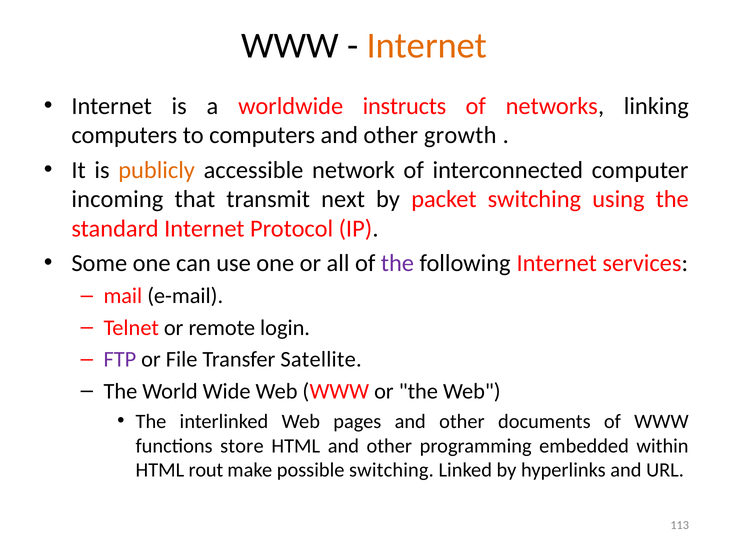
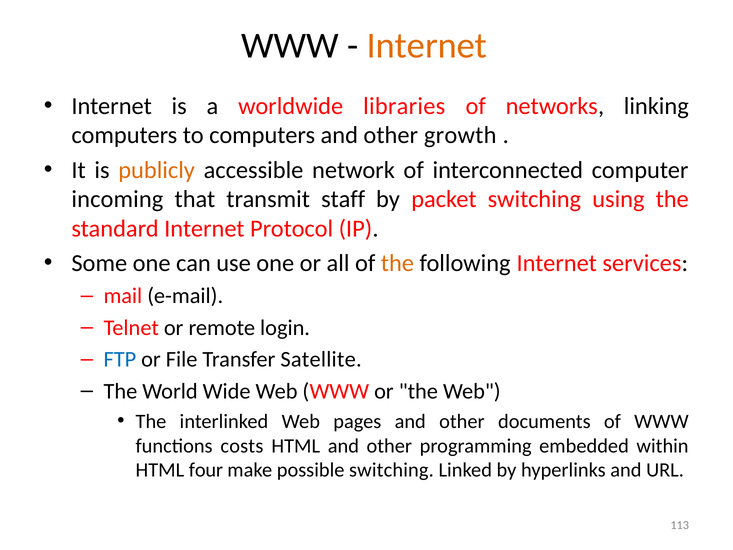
instructs: instructs -> libraries
next: next -> staff
the at (397, 263) colour: purple -> orange
FTP colour: purple -> blue
store: store -> costs
rout: rout -> four
